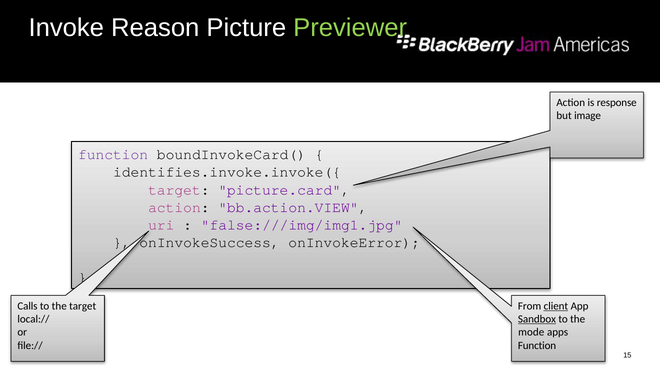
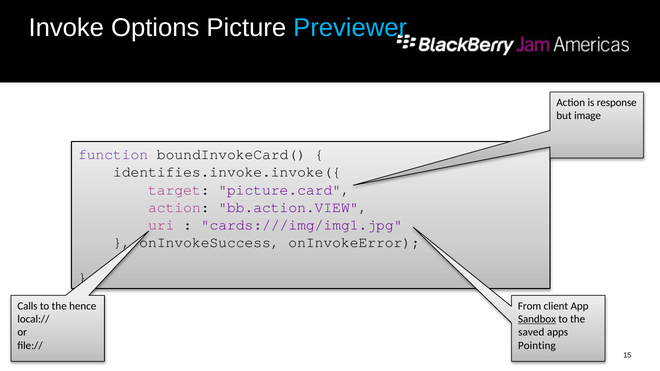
Reason: Reason -> Options
Previewer colour: light green -> light blue
false:///img/img1.jpg: false:///img/img1.jpg -> cards:///img/img1.jpg
the target: target -> hence
client underline: present -> none
mode: mode -> saved
Function at (537, 346): Function -> Pointing
